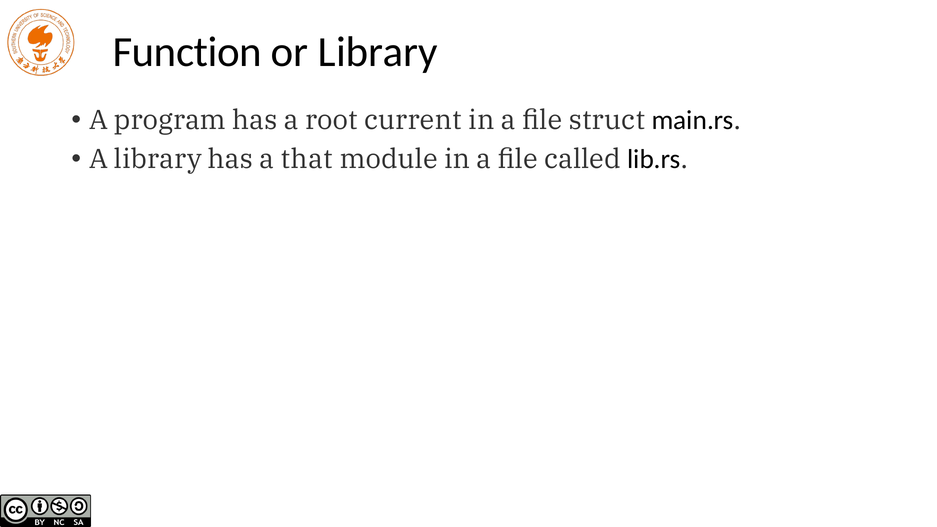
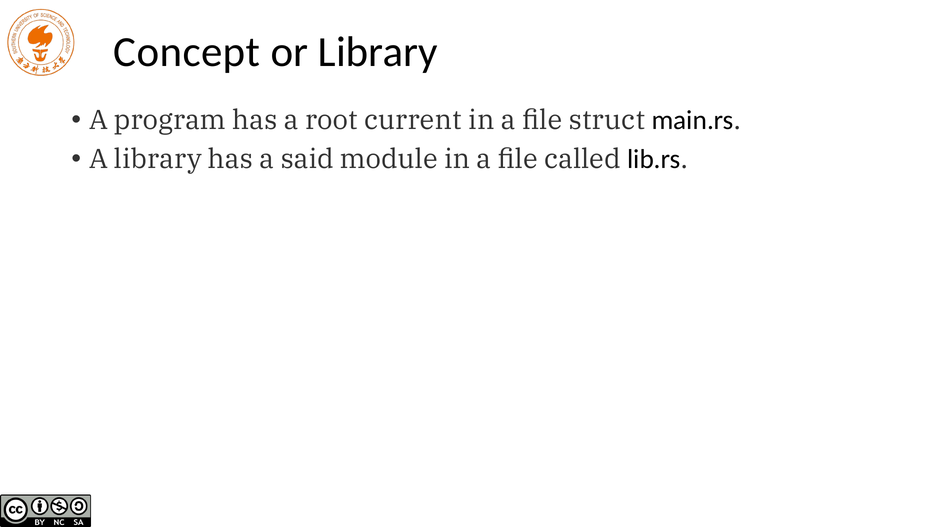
Function: Function -> Concept
that: that -> said
